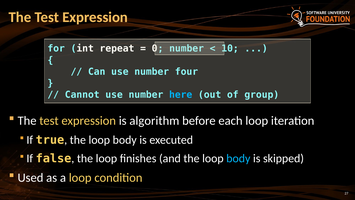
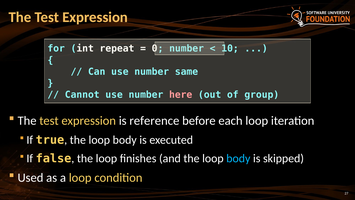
four: four -> same
here colour: light blue -> pink
algorithm: algorithm -> reference
